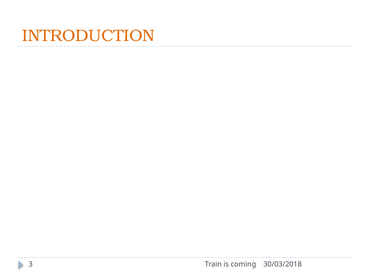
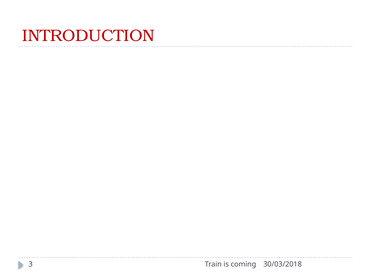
INTRODUCTION colour: orange -> red
